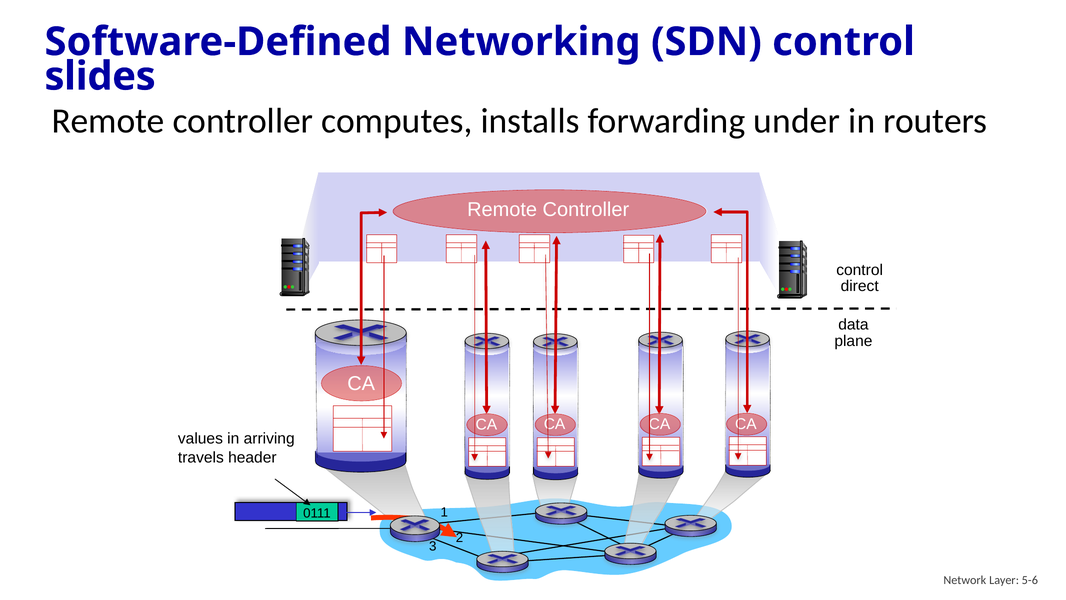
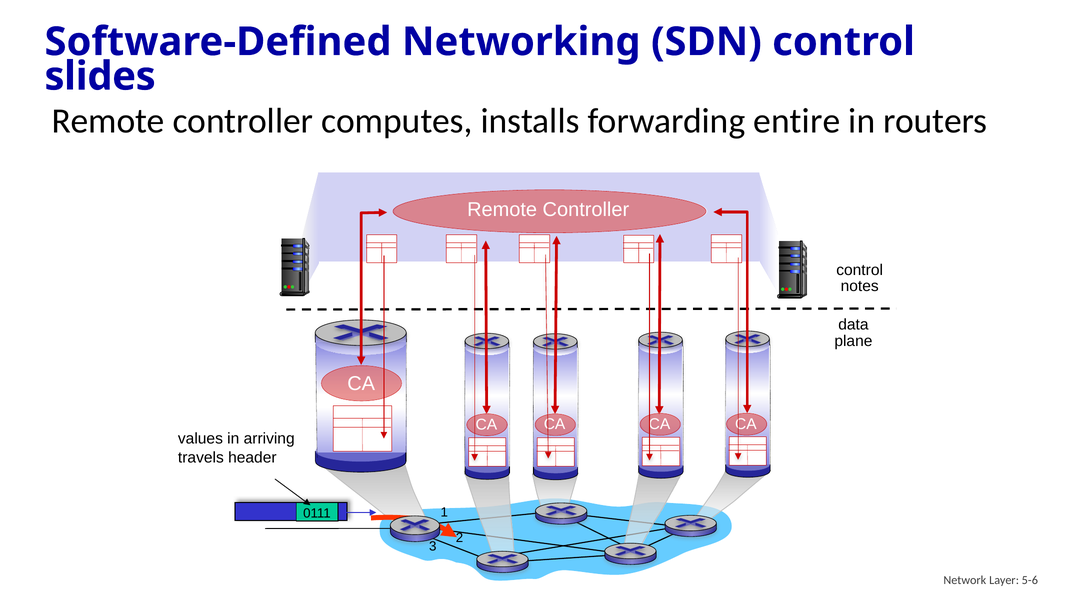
under: under -> entire
direct: direct -> notes
